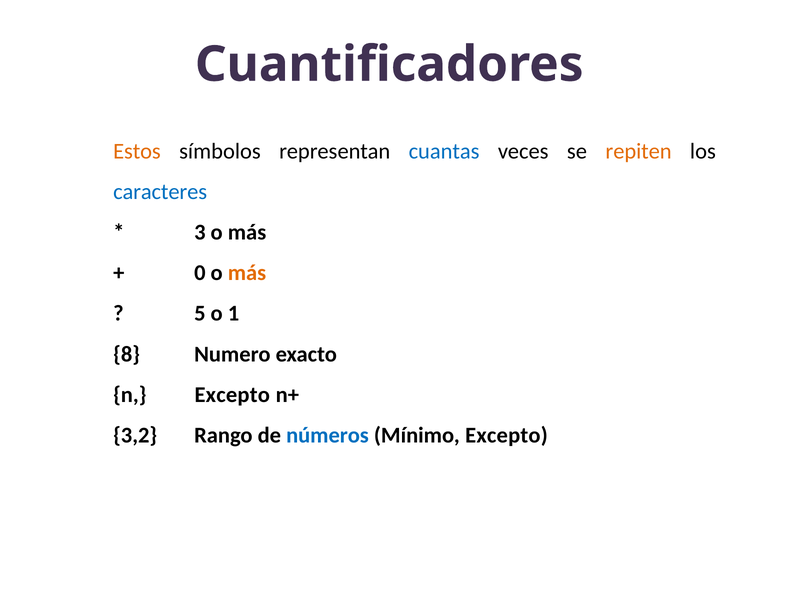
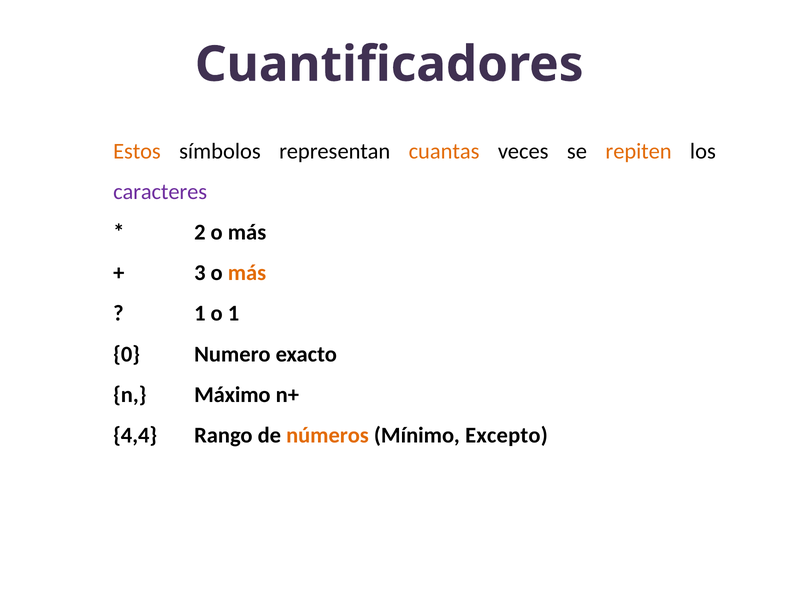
cuantas colour: blue -> orange
caracteres colour: blue -> purple
3: 3 -> 2
0: 0 -> 3
5 at (200, 313): 5 -> 1
8: 8 -> 0
n Excepto: Excepto -> Máximo
3,2: 3,2 -> 4,4
números colour: blue -> orange
